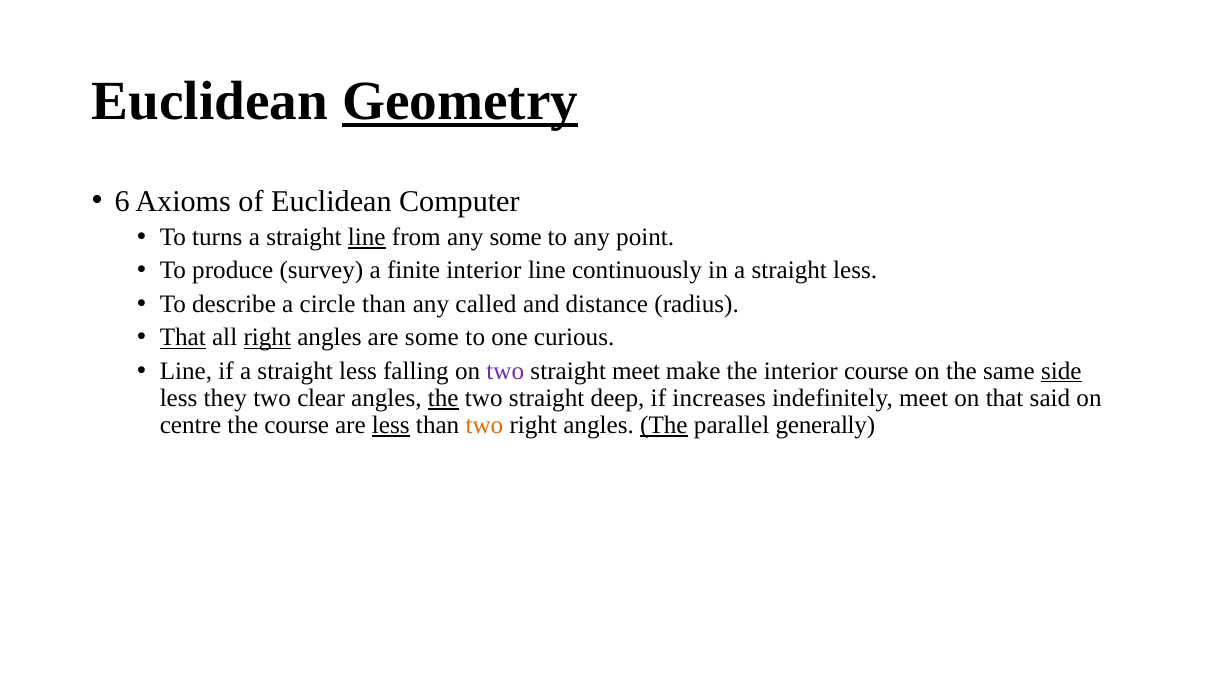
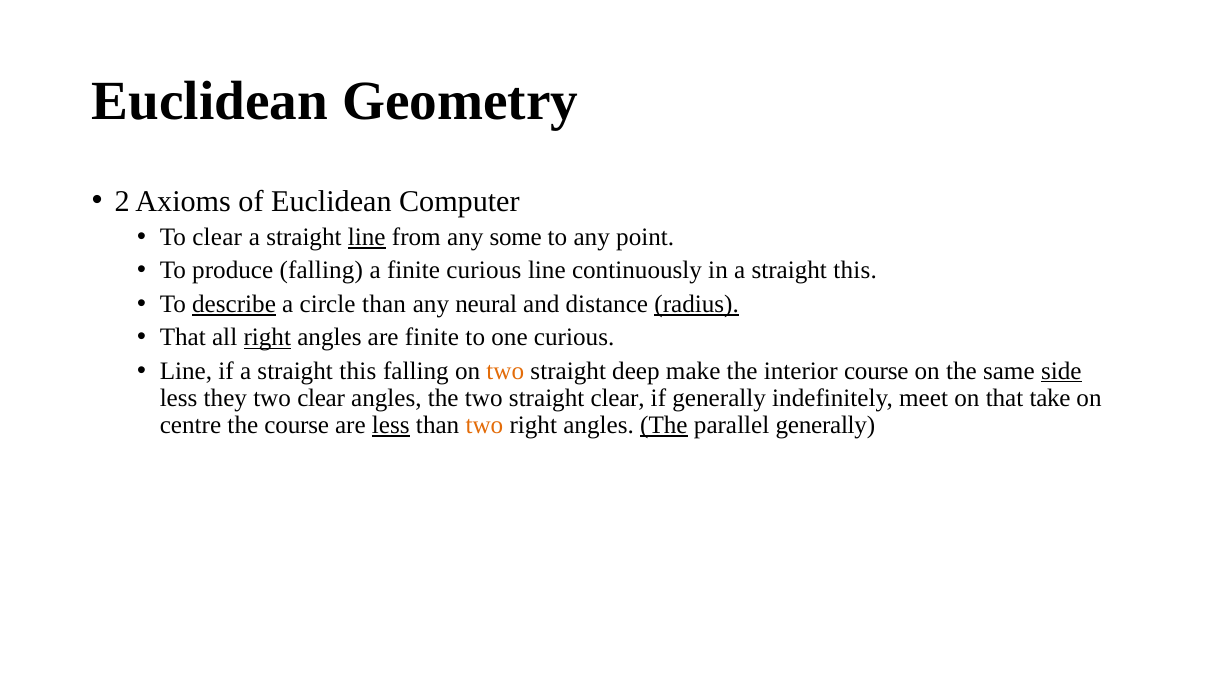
Geometry underline: present -> none
6: 6 -> 2
To turns: turns -> clear
produce survey: survey -> falling
finite interior: interior -> curious
in a straight less: less -> this
describe underline: none -> present
called: called -> neural
radius underline: none -> present
That at (183, 338) underline: present -> none
are some: some -> finite
if a straight less: less -> this
two at (505, 371) colour: purple -> orange
straight meet: meet -> deep
the at (443, 398) underline: present -> none
straight deep: deep -> clear
if increases: increases -> generally
said: said -> take
